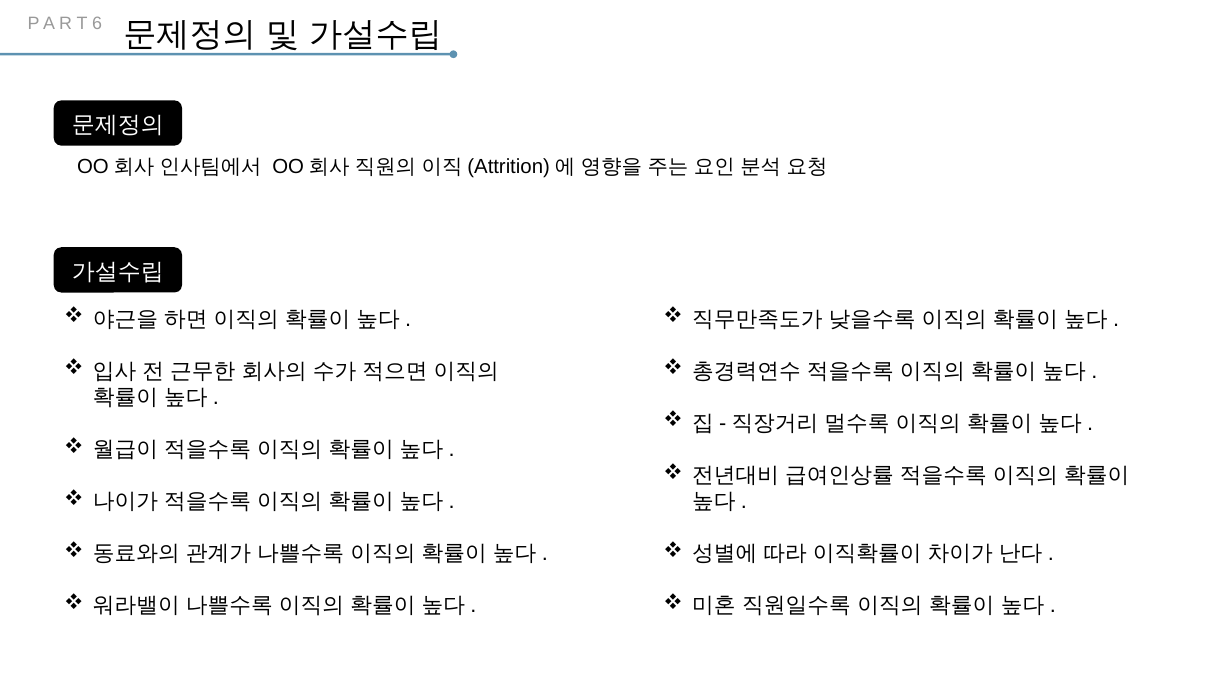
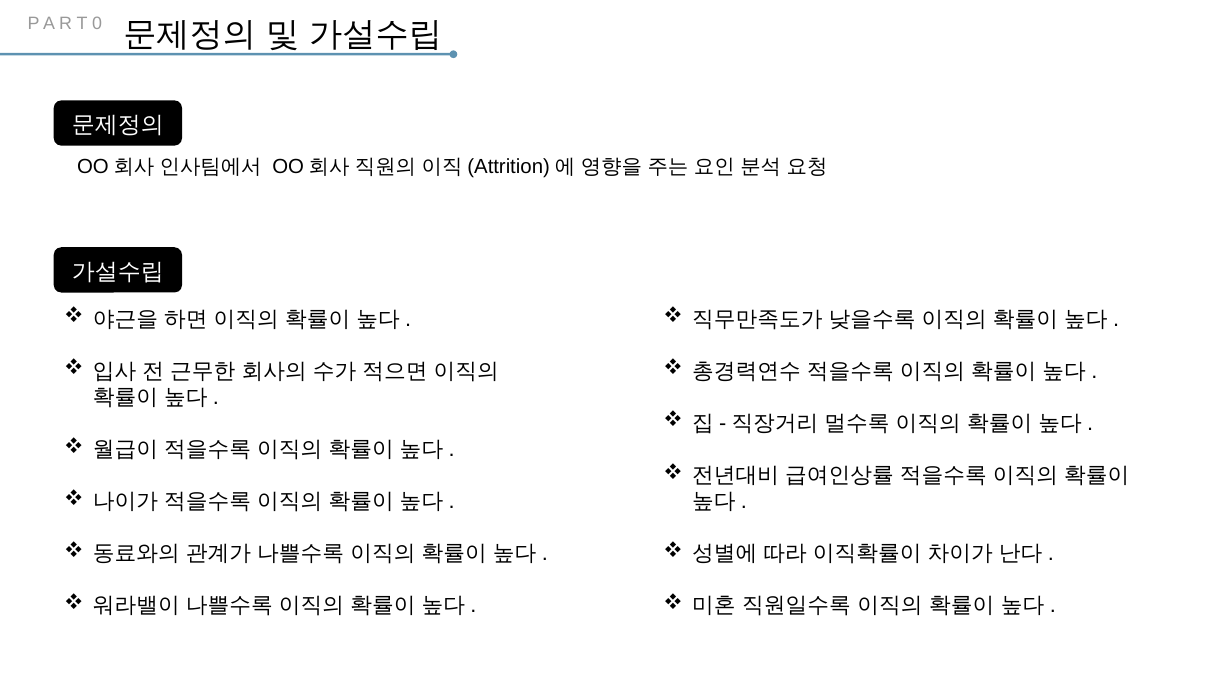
6: 6 -> 0
